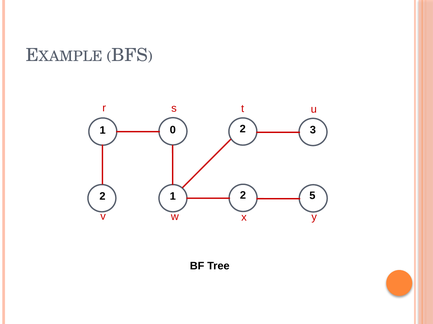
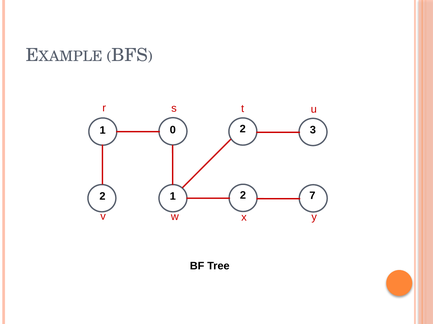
5: 5 -> 7
